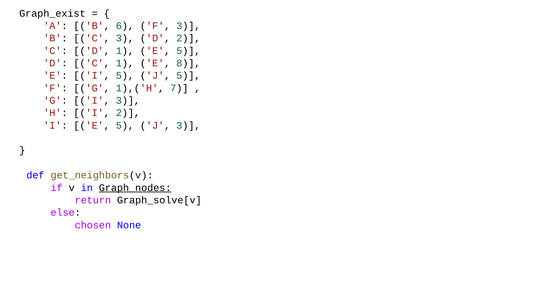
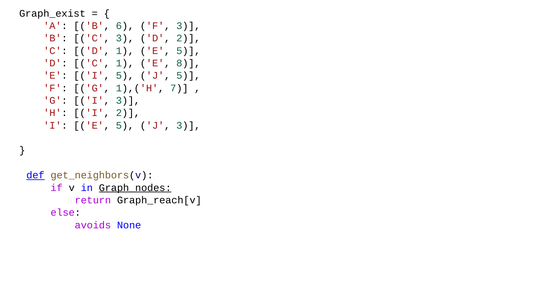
def underline: none -> present
Graph_solve[v: Graph_solve[v -> Graph_reach[v
chosen: chosen -> avoids
